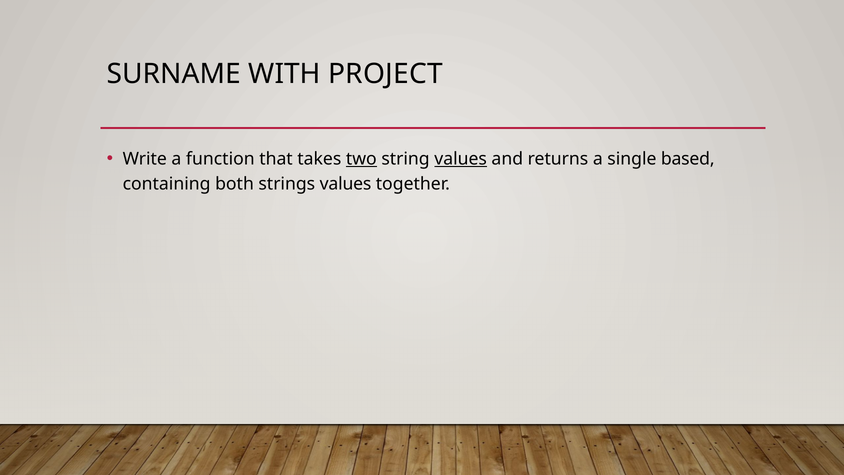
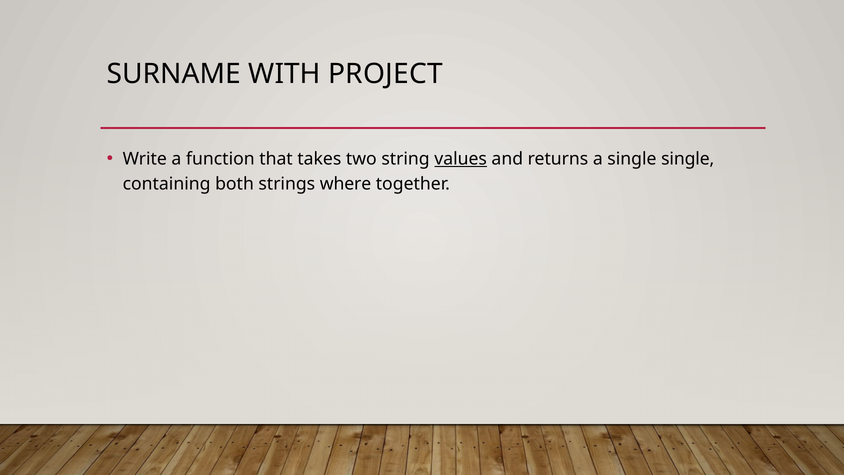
two underline: present -> none
single based: based -> single
strings values: values -> where
